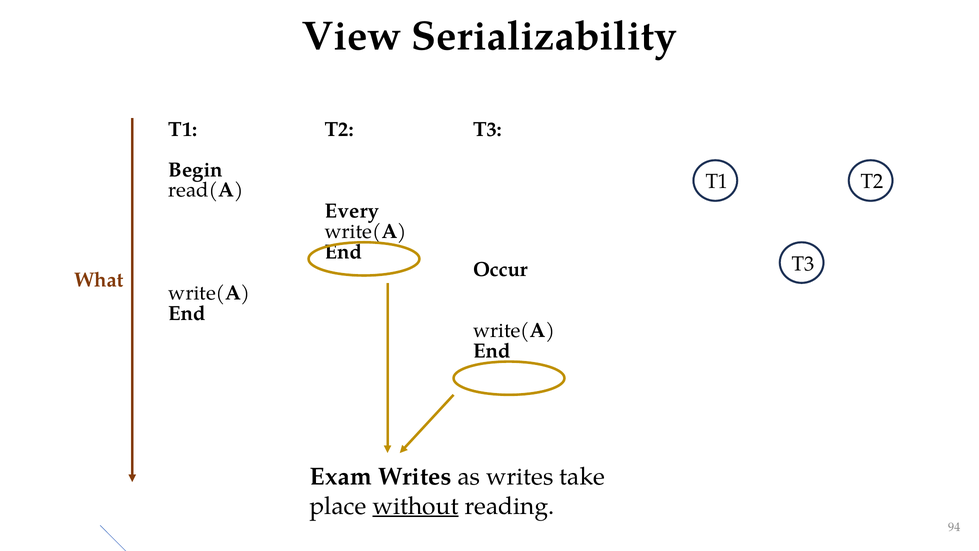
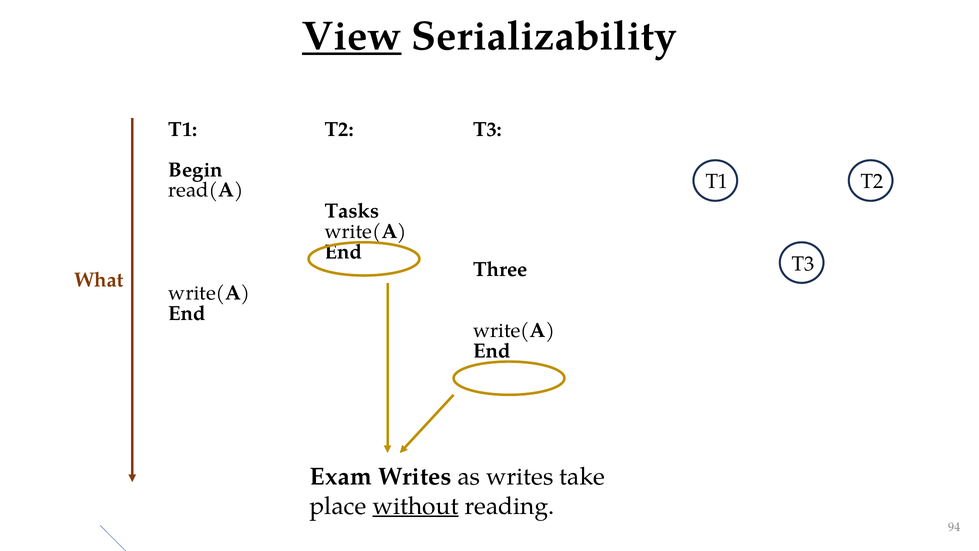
View underline: none -> present
Every: Every -> Tasks
Occur: Occur -> Three
